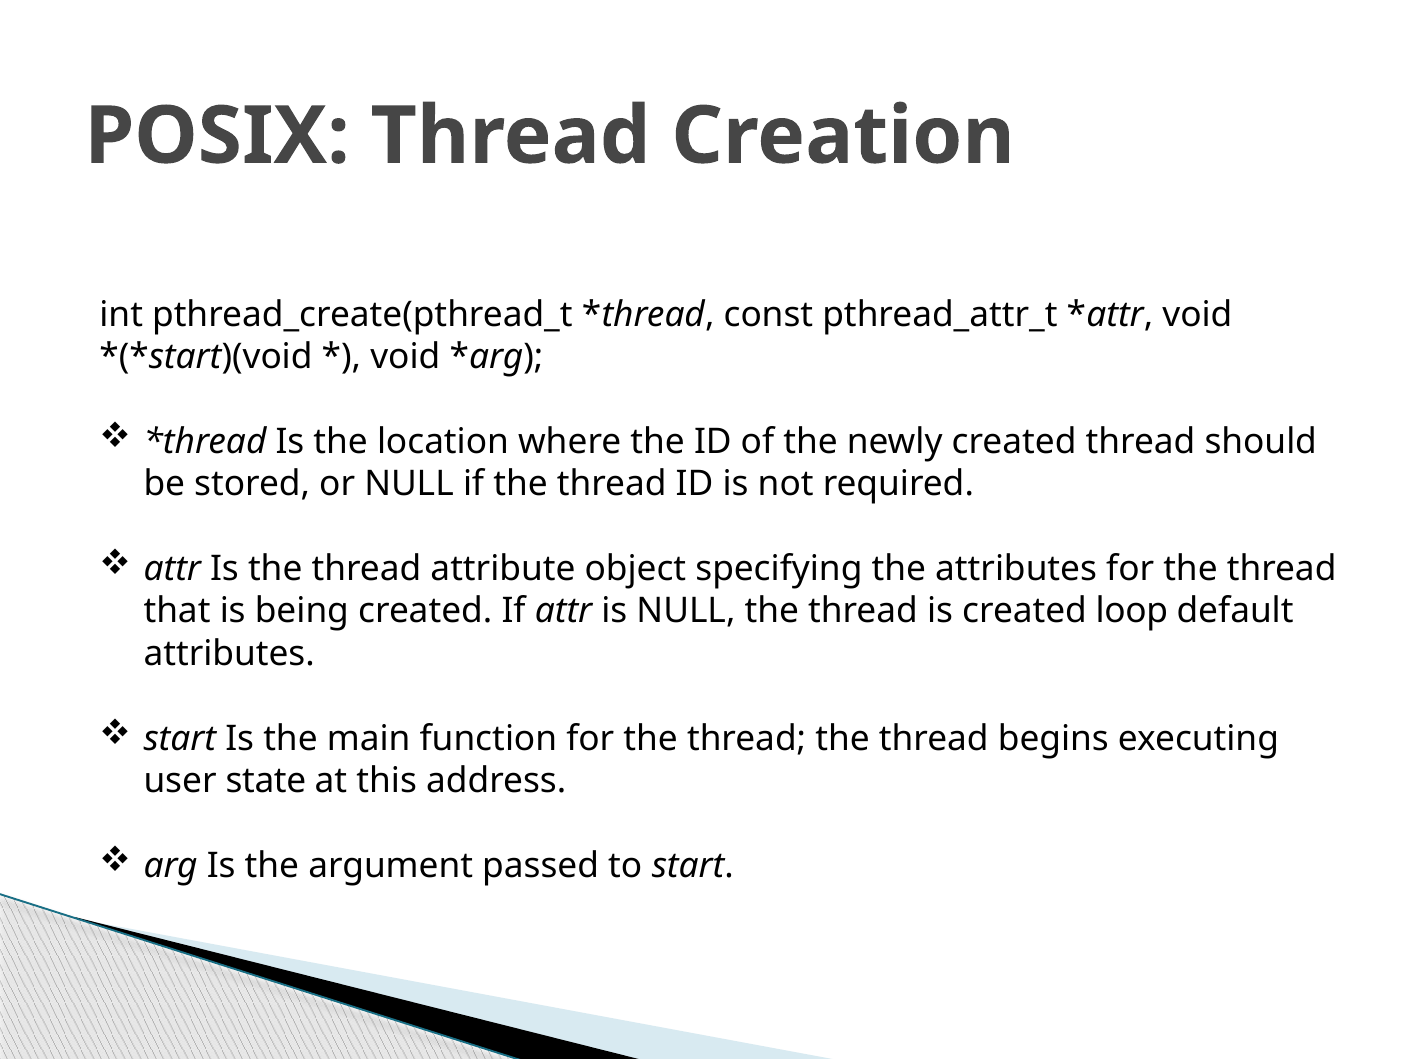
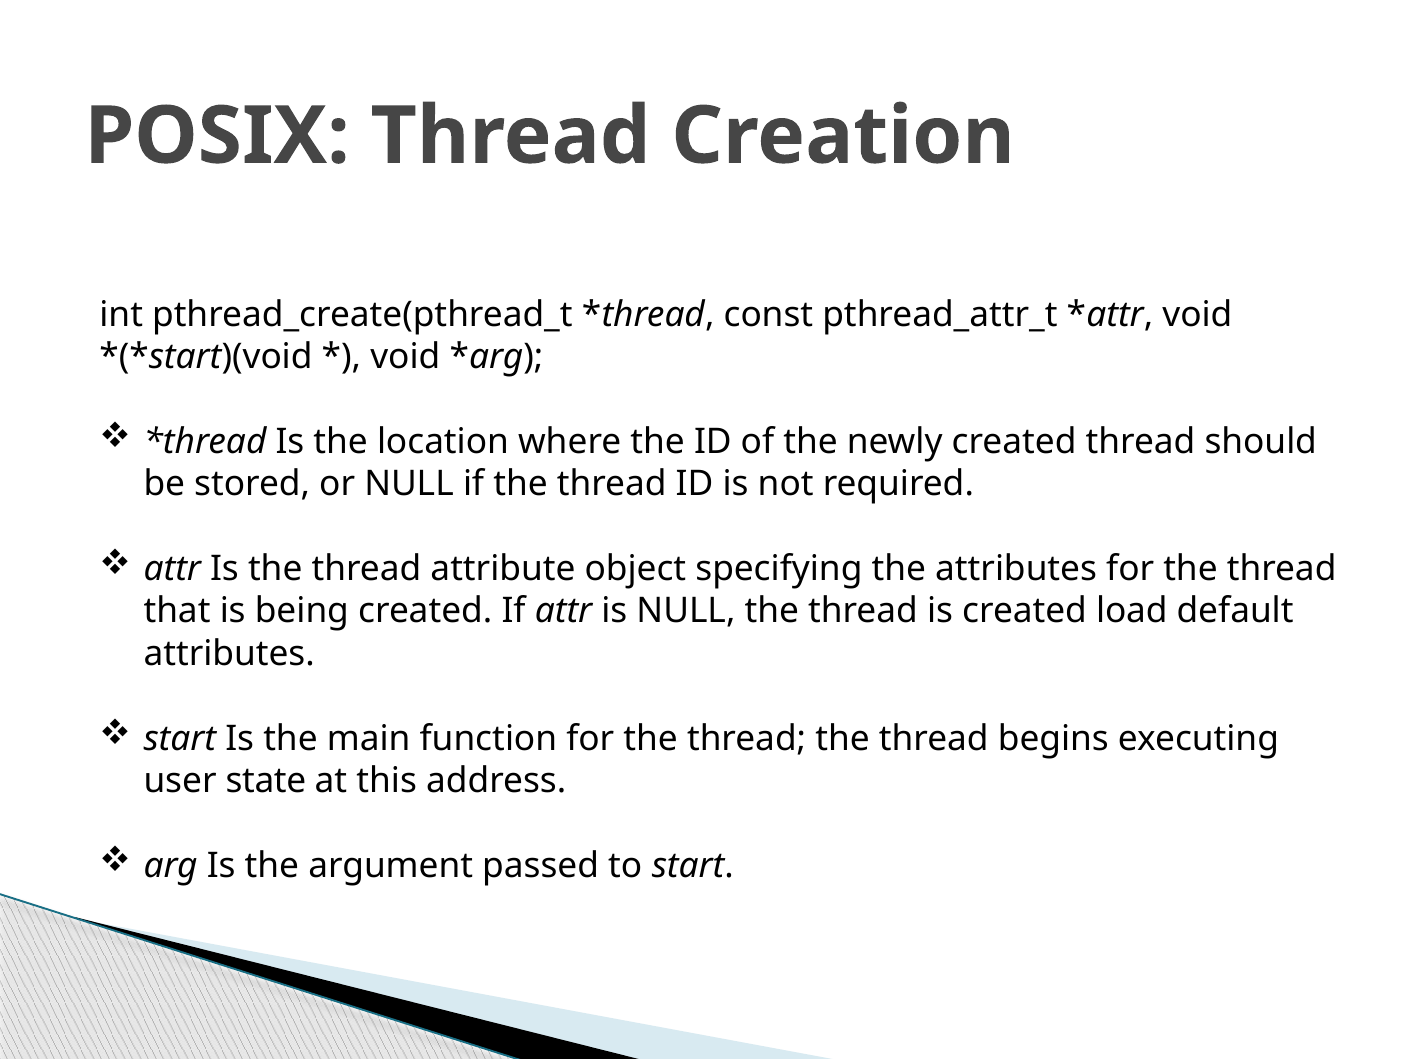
loop: loop -> load
